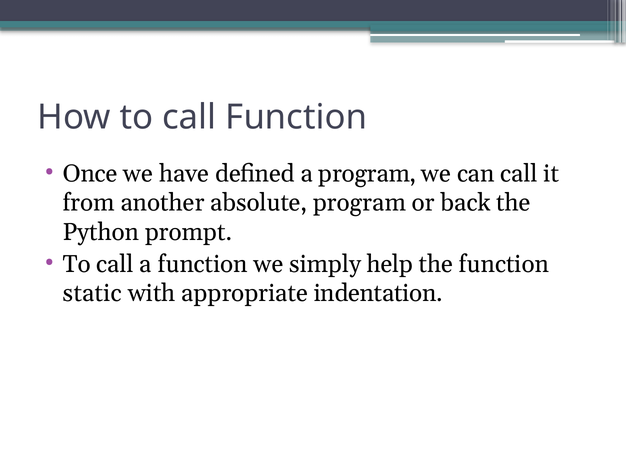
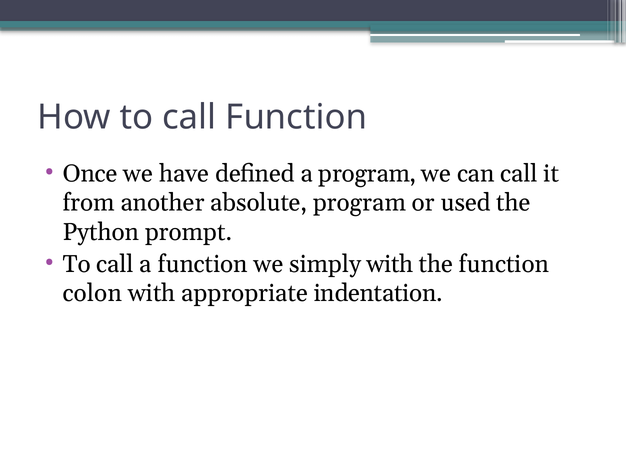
back: back -> used
simply help: help -> with
static: static -> colon
